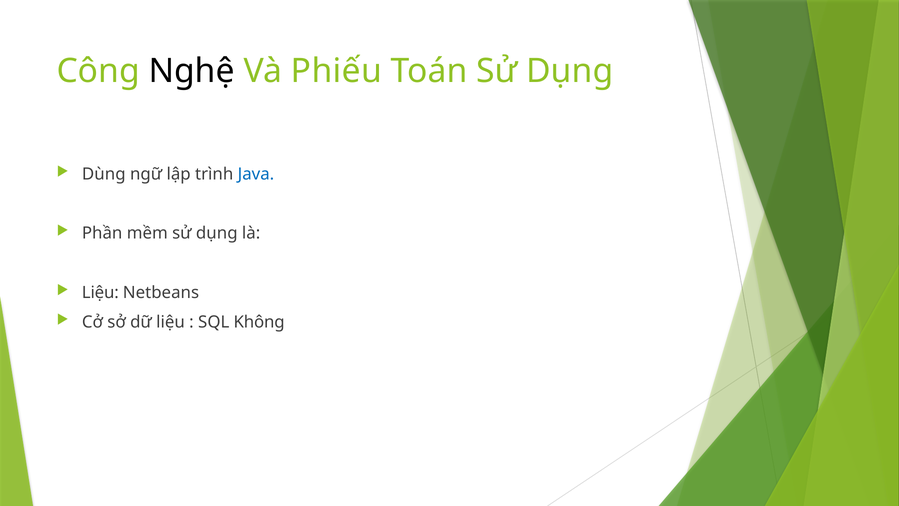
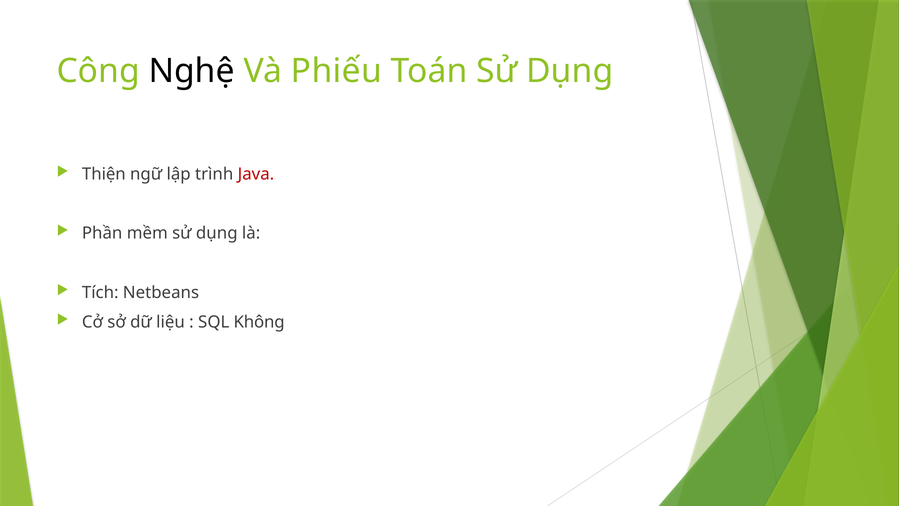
Dùng: Dùng -> Thiện
Java colour: blue -> red
Liệu at (100, 292): Liệu -> Tích
